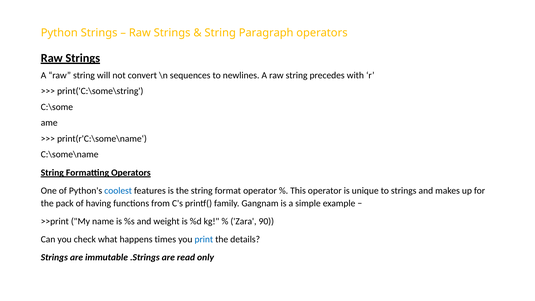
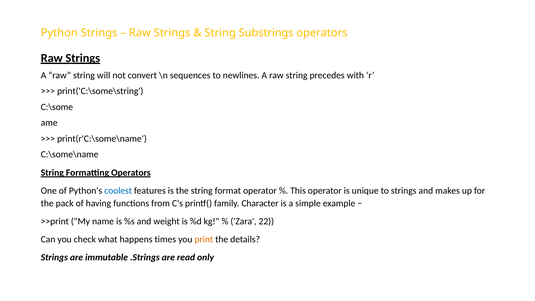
Paragraph: Paragraph -> Substrings
Gangnam: Gangnam -> Character
90: 90 -> 22
print colour: blue -> orange
